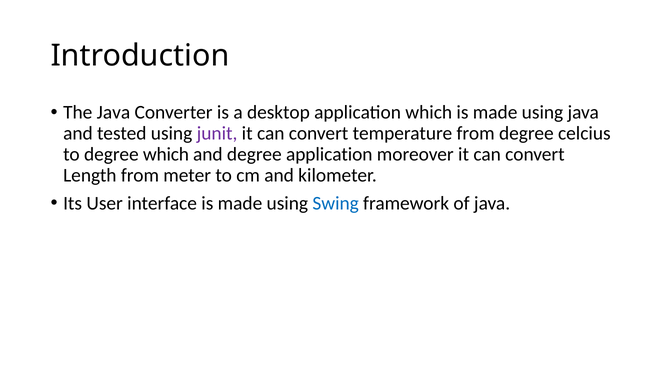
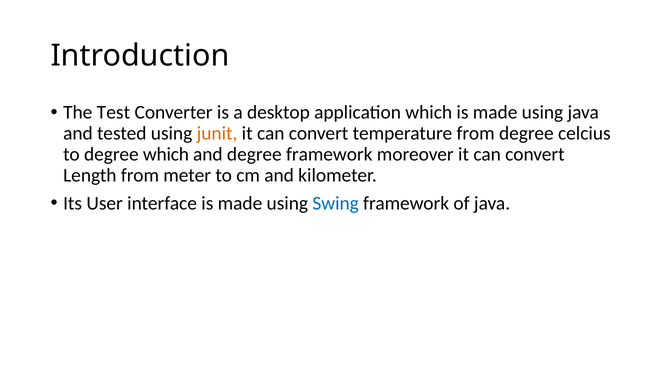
The Java: Java -> Test
junit colour: purple -> orange
degree application: application -> framework
